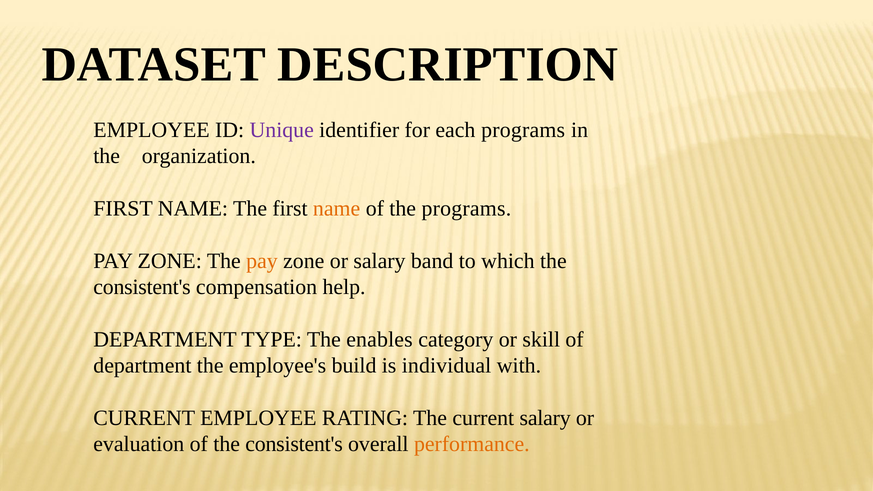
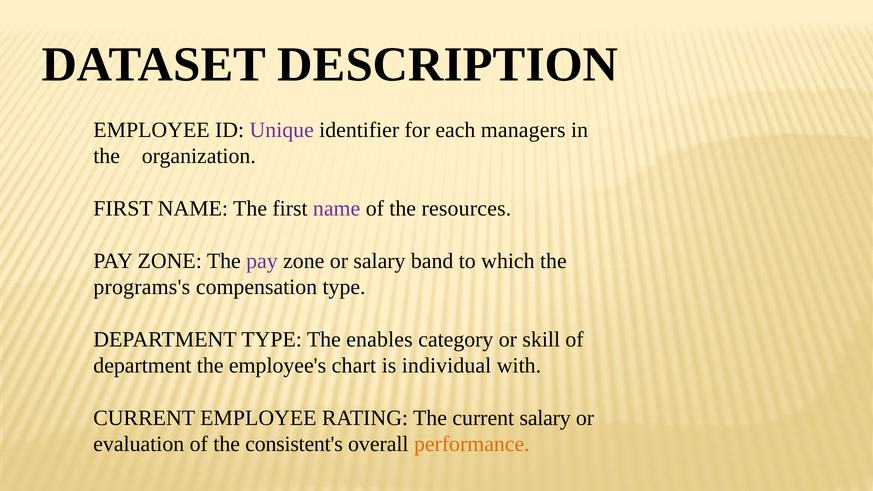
each programs: programs -> managers
name at (337, 209) colour: orange -> purple
the programs: programs -> resources
pay at (262, 261) colour: orange -> purple
consistent's at (142, 287): consistent's -> programs's
compensation help: help -> type
build: build -> chart
